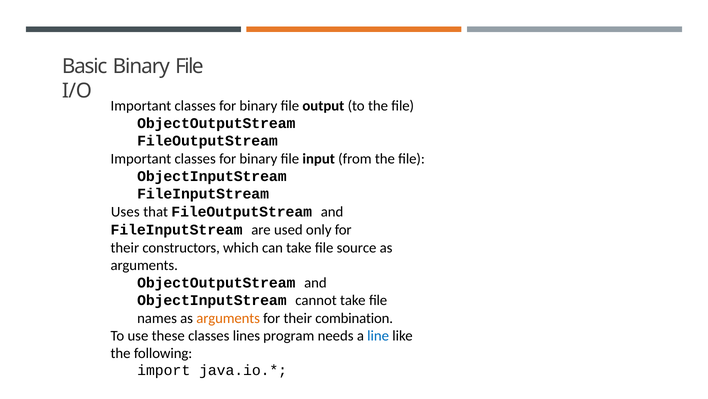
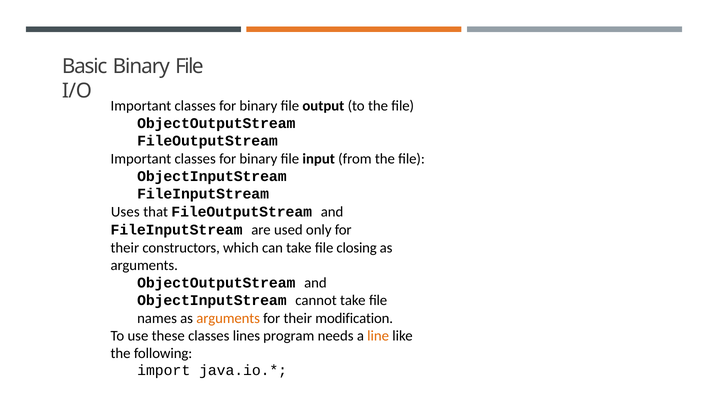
source: source -> closing
combination: combination -> modification
line colour: blue -> orange
